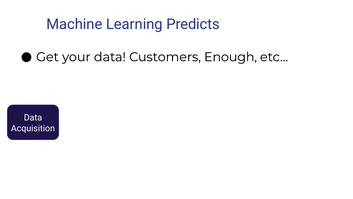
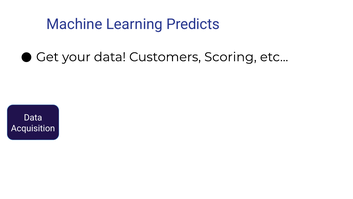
Enough: Enough -> Scoring
